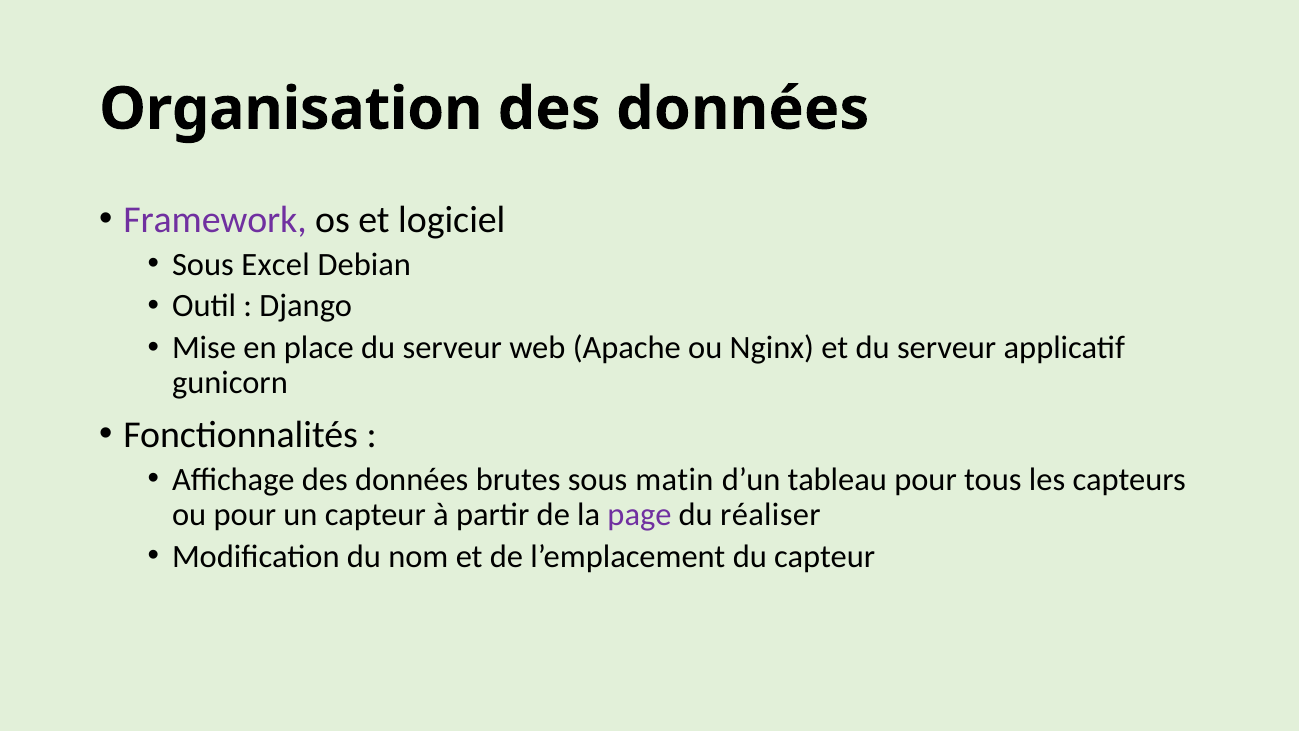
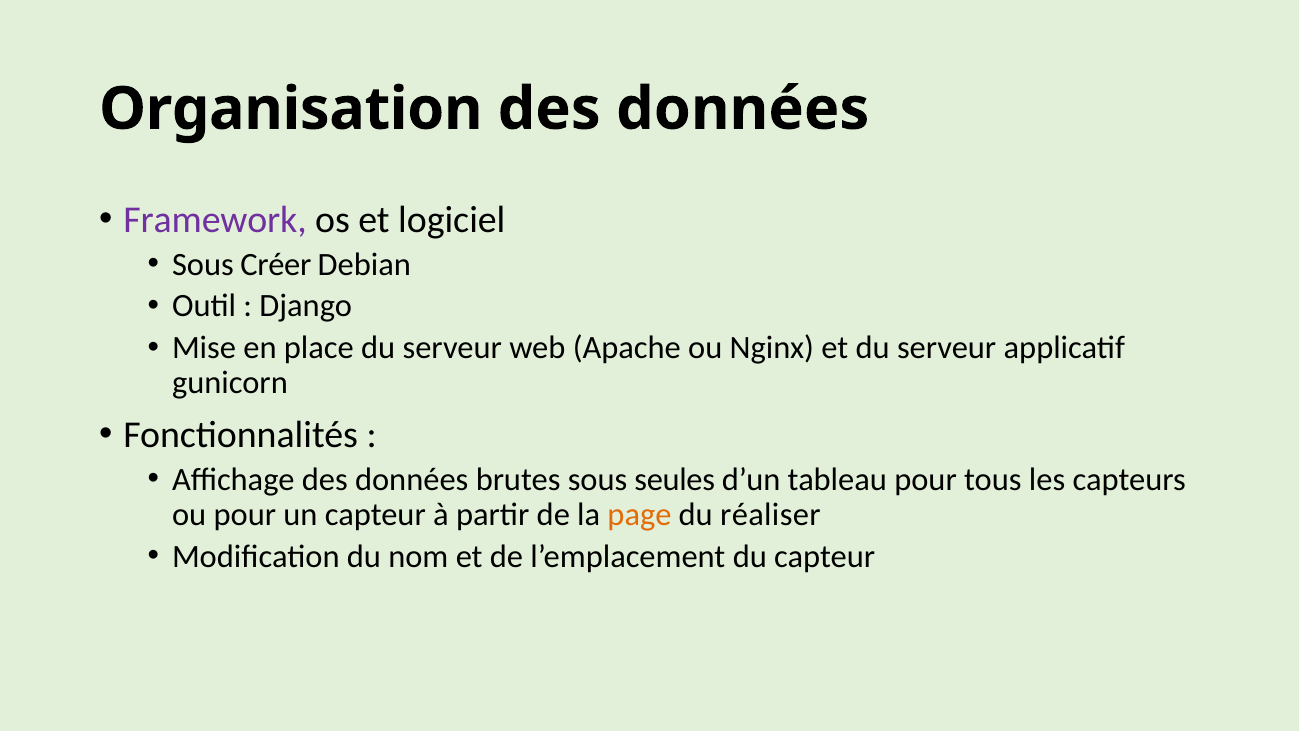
Excel: Excel -> Créer
matin: matin -> seules
page colour: purple -> orange
